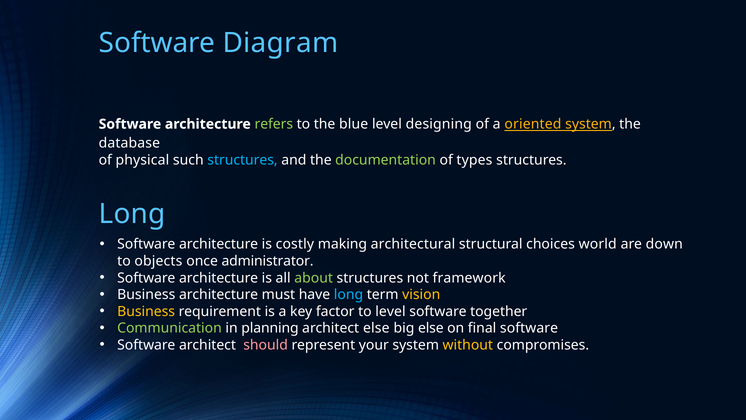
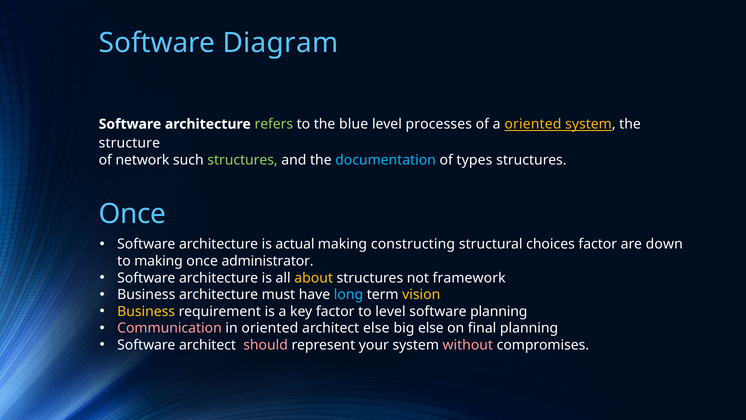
designing: designing -> processes
database: database -> structure
physical: physical -> network
structures at (243, 160) colour: light blue -> light green
documentation colour: light green -> light blue
Long at (132, 214): Long -> Once
costly: costly -> actual
architectural: architectural -> constructing
choices world: world -> factor
to objects: objects -> making
about colour: light green -> yellow
software together: together -> planning
Communication colour: light green -> pink
in planning: planning -> oriented
final software: software -> planning
without colour: yellow -> pink
